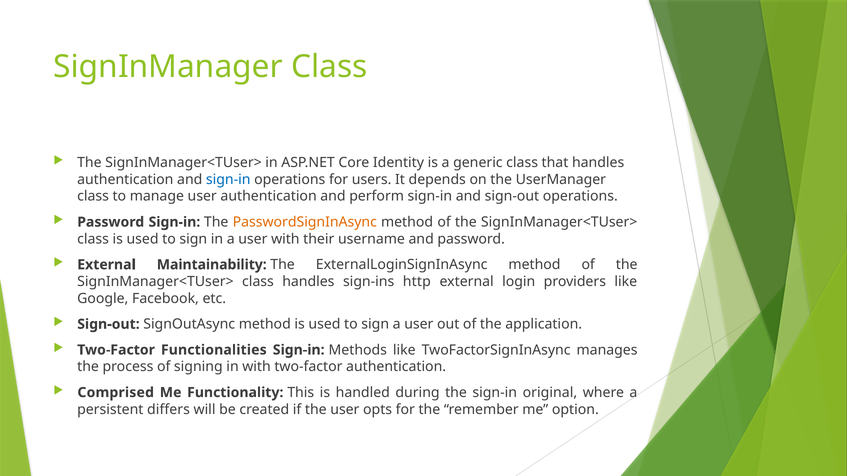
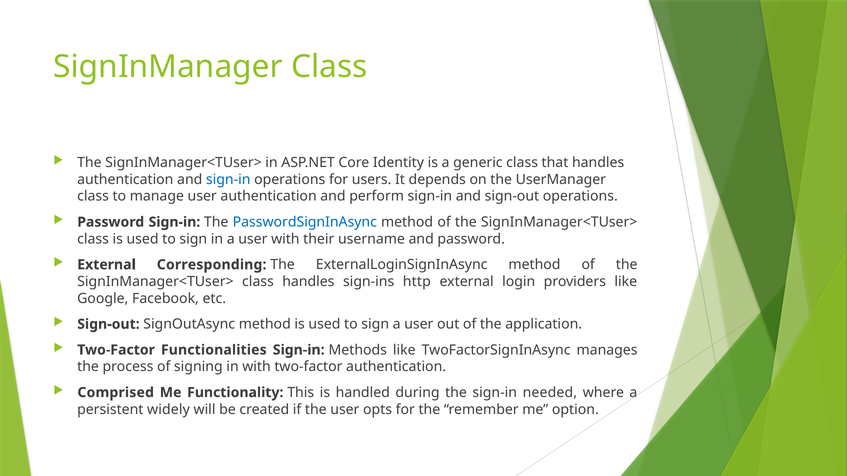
PasswordSignInAsync colour: orange -> blue
Maintainability: Maintainability -> Corresponding
original: original -> needed
differs: differs -> widely
